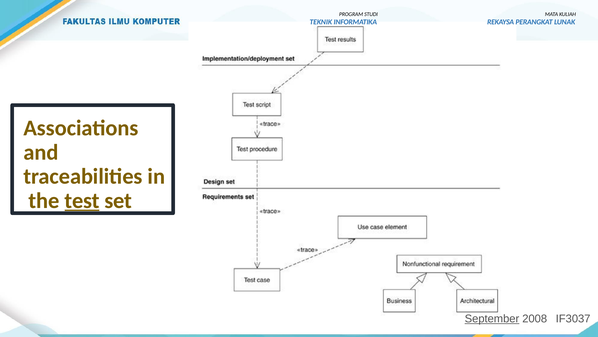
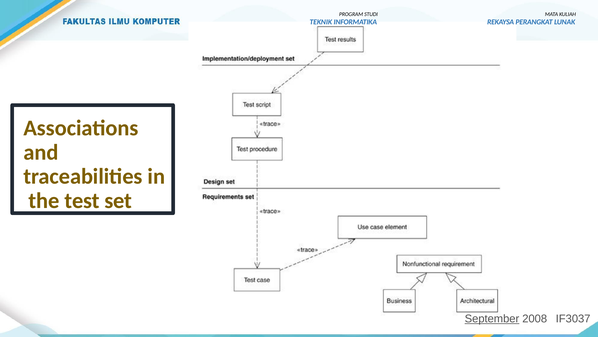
test underline: present -> none
